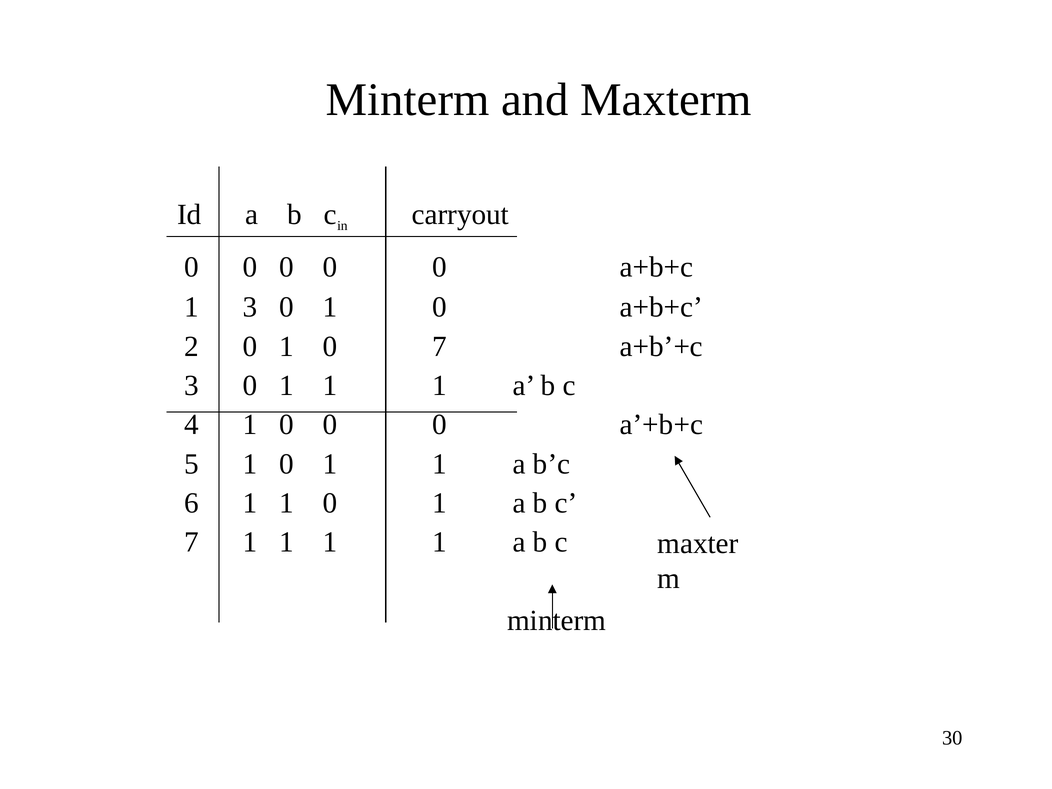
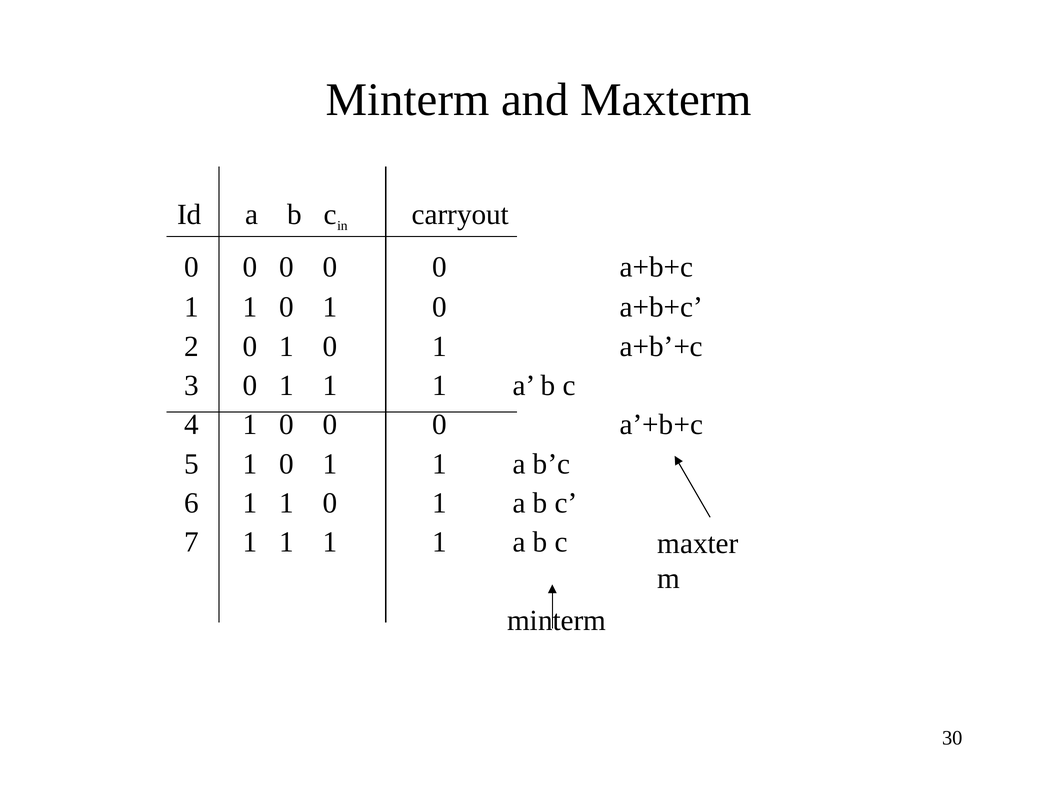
3 at (250, 307): 3 -> 1
0 1 0 7: 7 -> 1
